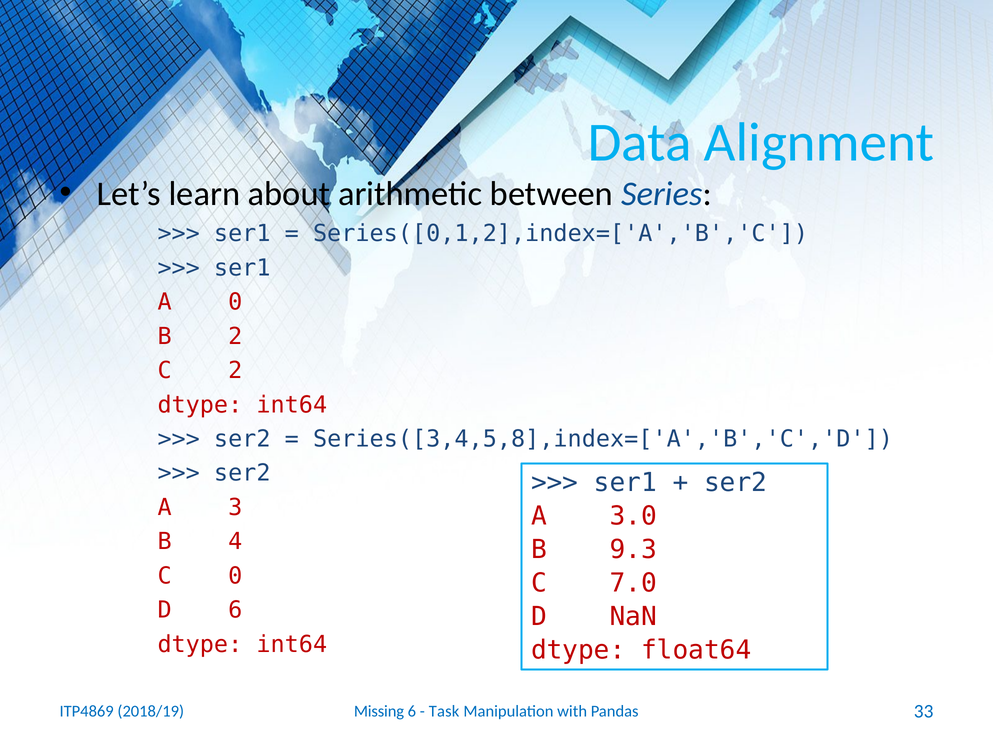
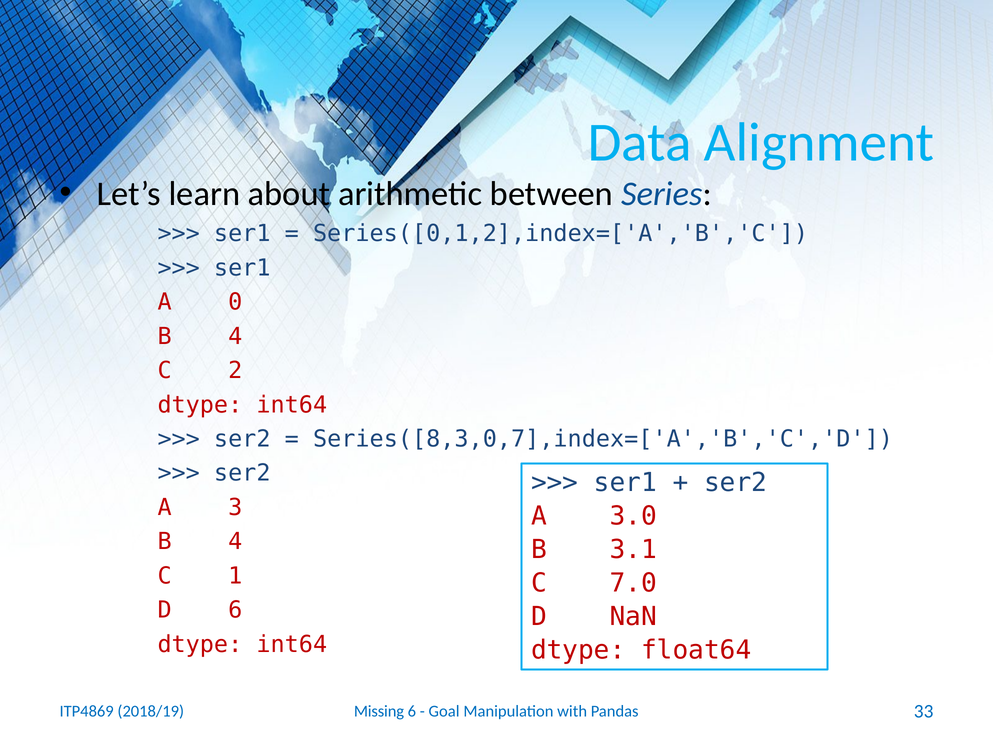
2 at (235, 336): 2 -> 4
Series([3,4,5,8],index=['A','B','C','D: Series([3,4,5,8],index=['A','B','C','D -> Series([8,3,0,7],index=['A','B','C','D
9.3: 9.3 -> 3.1
C 0: 0 -> 1
Task: Task -> Goal
